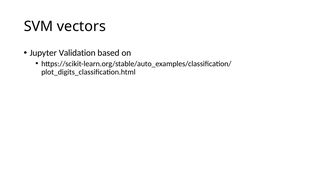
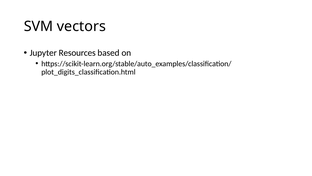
Validation: Validation -> Resources
